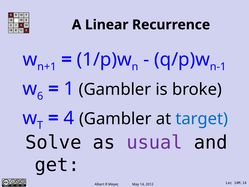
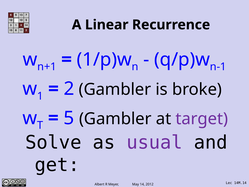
6: 6 -> 1
1: 1 -> 2
4: 4 -> 5
target colour: blue -> purple
